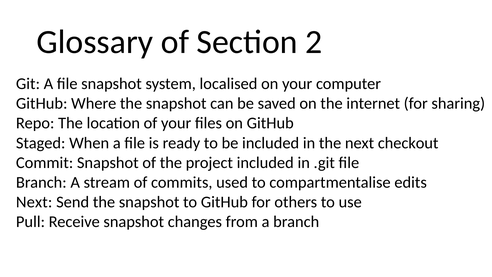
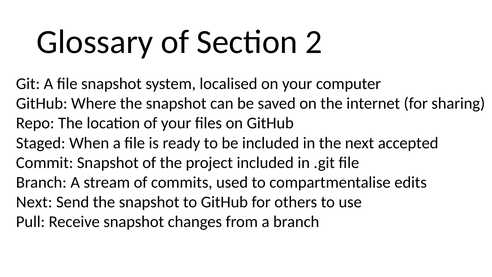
checkout: checkout -> accepted
